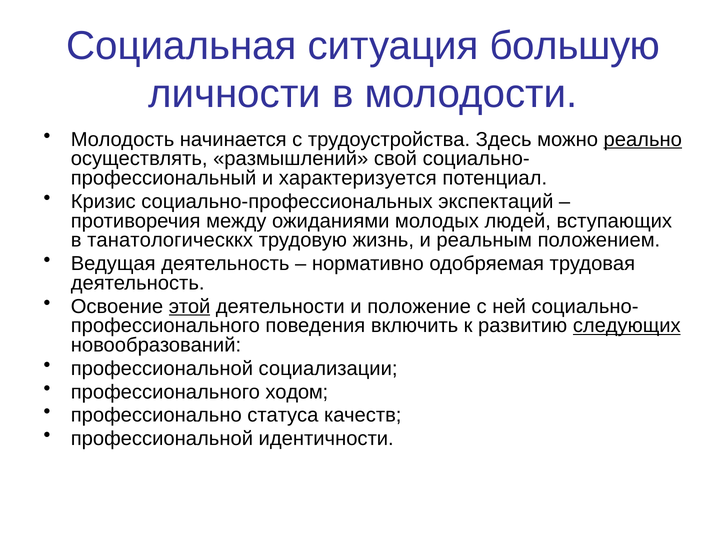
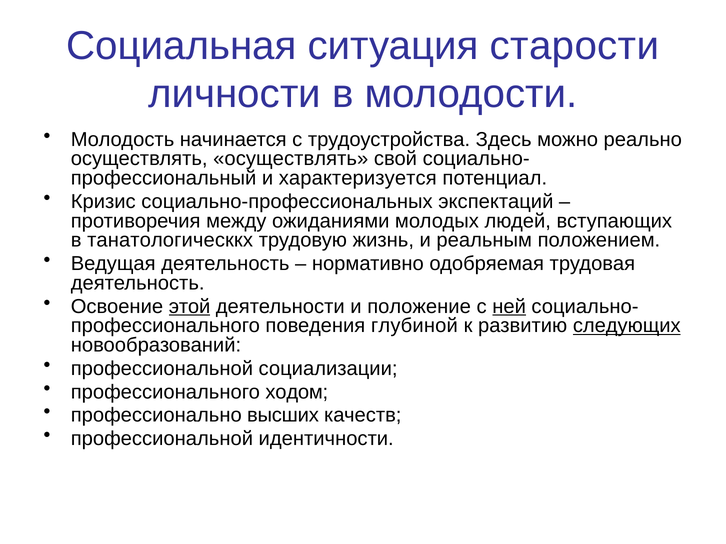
большую: большую -> старости
реально underline: present -> none
осуществлять размышлений: размышлений -> осуществлять
ней underline: none -> present
включить: включить -> глубиной
статуса: статуса -> высших
